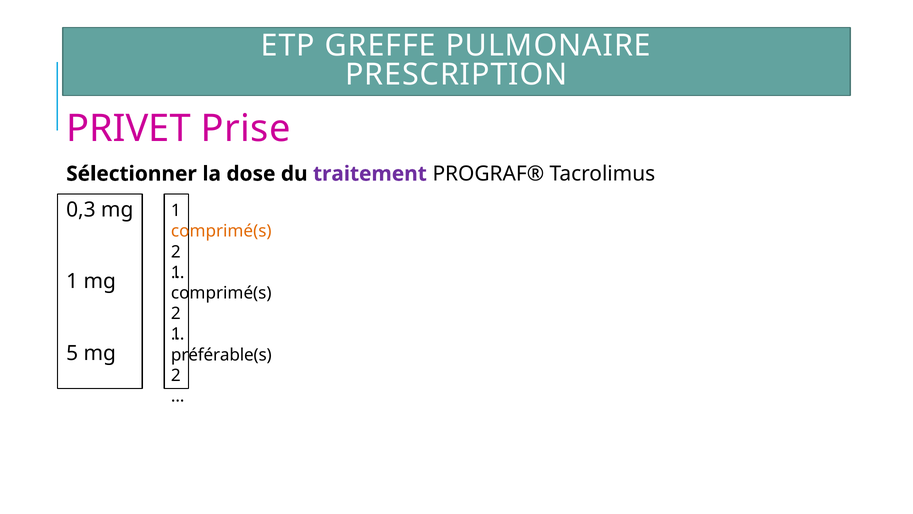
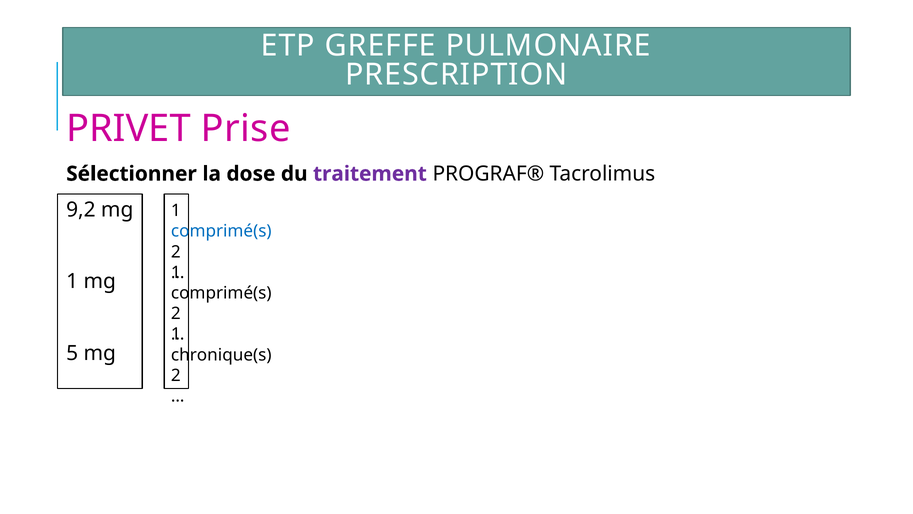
0,3: 0,3 -> 9,2
comprimé(s at (221, 231) colour: orange -> blue
préférable(s: préférable(s -> chronique(s
